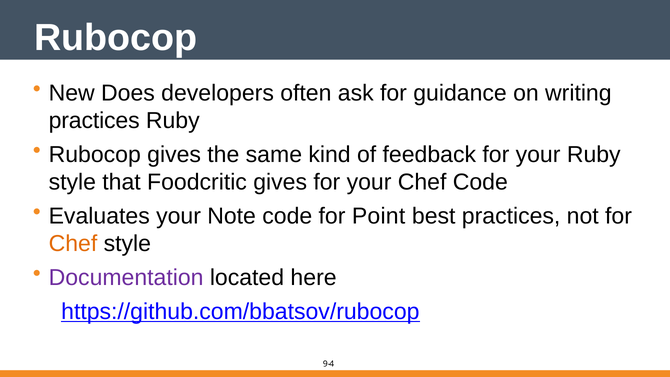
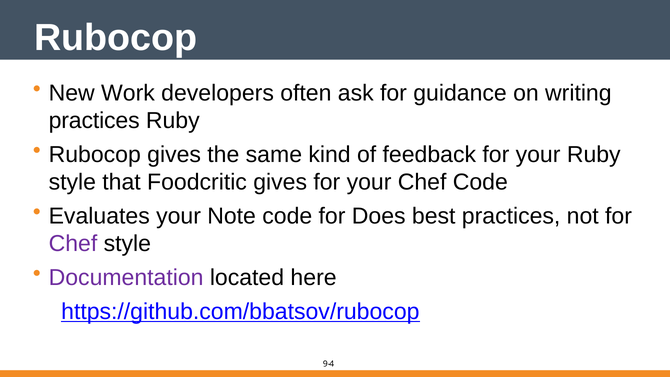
Does: Does -> Work
Point: Point -> Does
Chef at (73, 244) colour: orange -> purple
